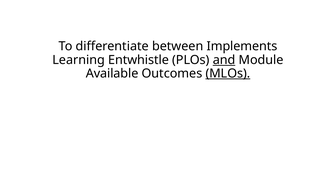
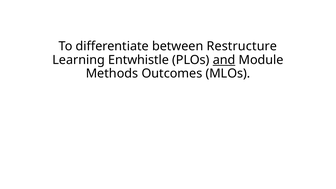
Implements: Implements -> Restructure
Available: Available -> Methods
MLOs underline: present -> none
